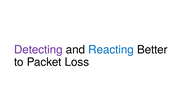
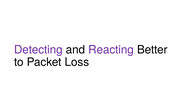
Reacting colour: blue -> purple
